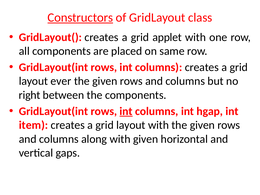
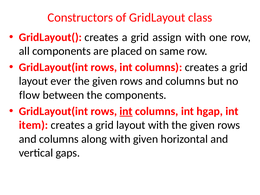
Constructors underline: present -> none
applet: applet -> assign
right: right -> flow
